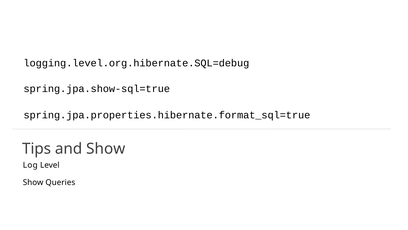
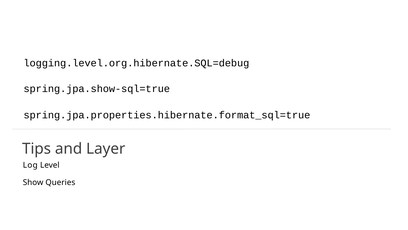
and Show: Show -> Layer
